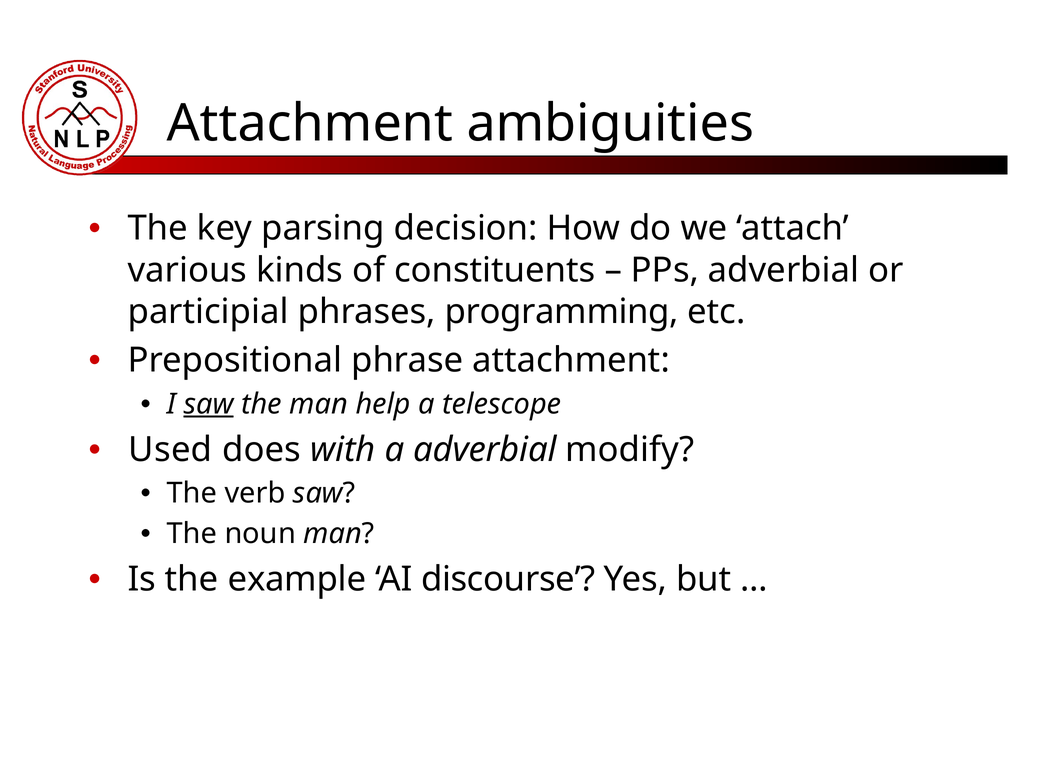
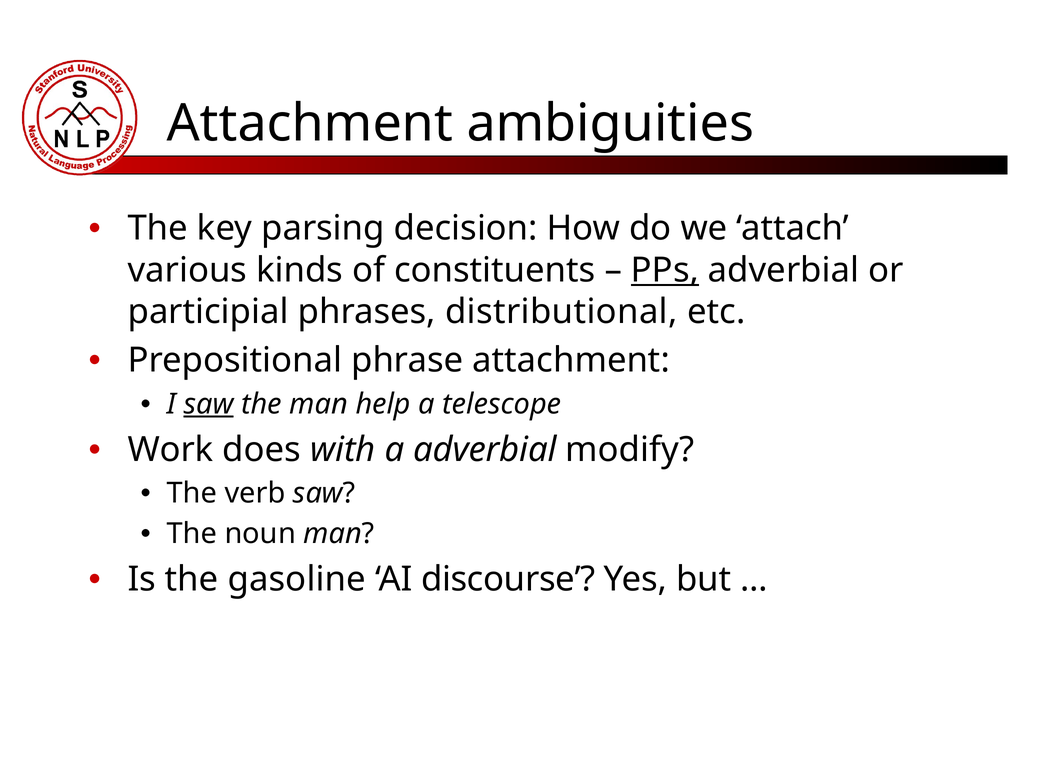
PPs underline: none -> present
programming: programming -> distributional
Used: Used -> Work
example: example -> gasoline
